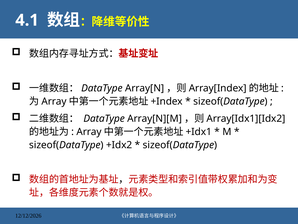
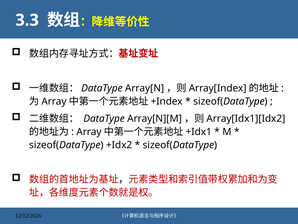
4.1: 4.1 -> 3.3
